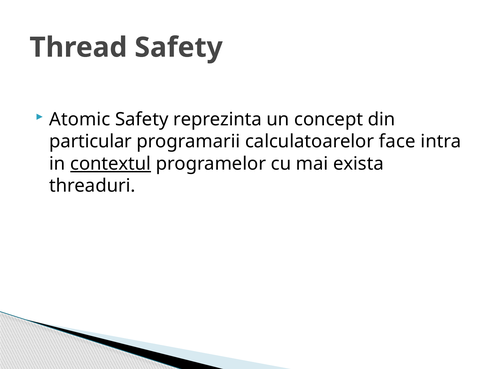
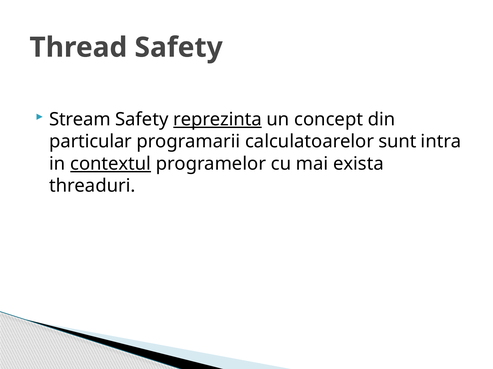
Atomic: Atomic -> Stream
reprezinta underline: none -> present
face: face -> sunt
